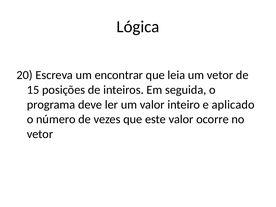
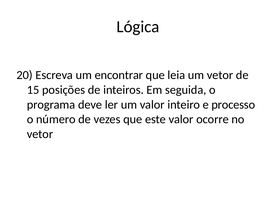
aplicado: aplicado -> processo
